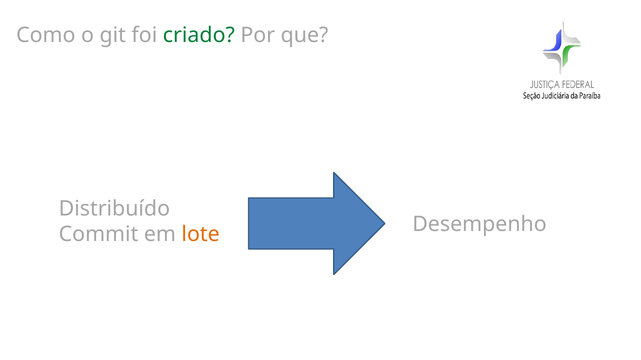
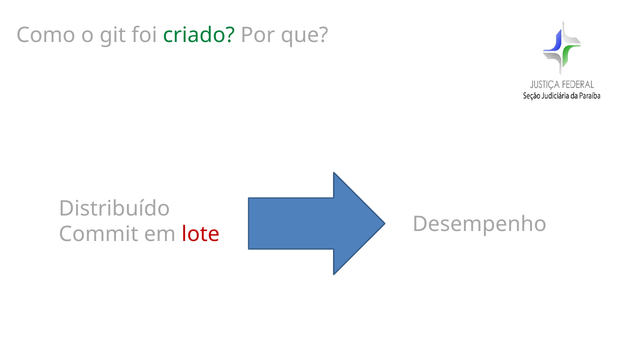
lote colour: orange -> red
